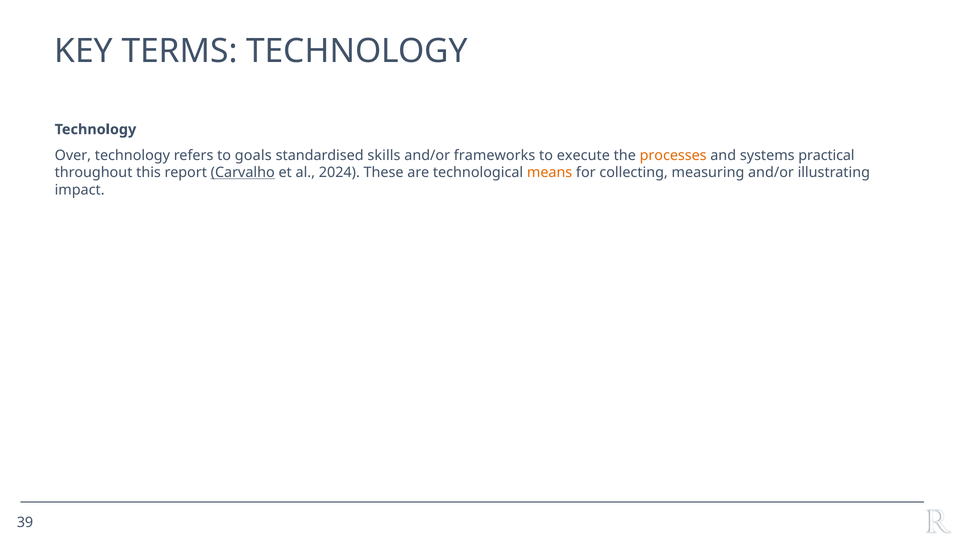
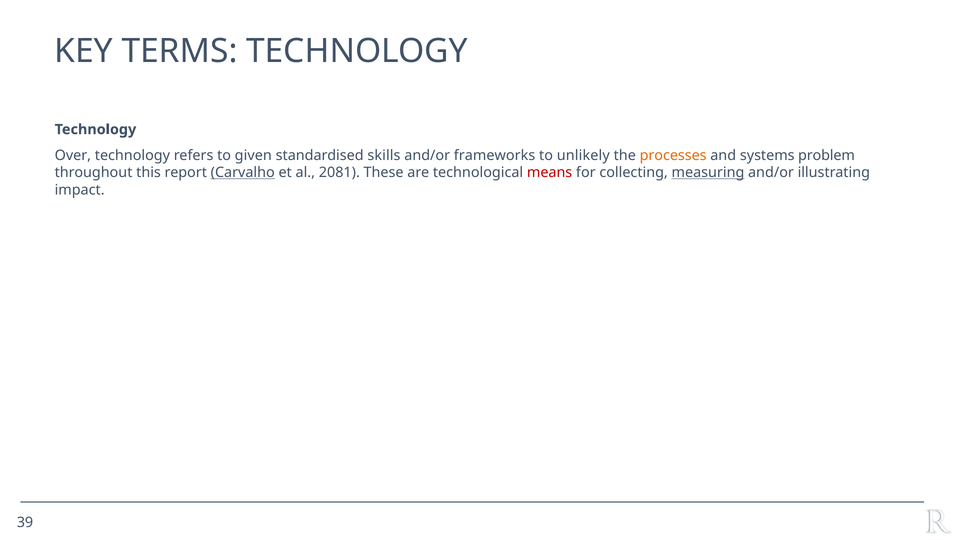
goals: goals -> given
execute: execute -> unlikely
practical: practical -> problem
2024: 2024 -> 2081
means colour: orange -> red
measuring underline: none -> present
